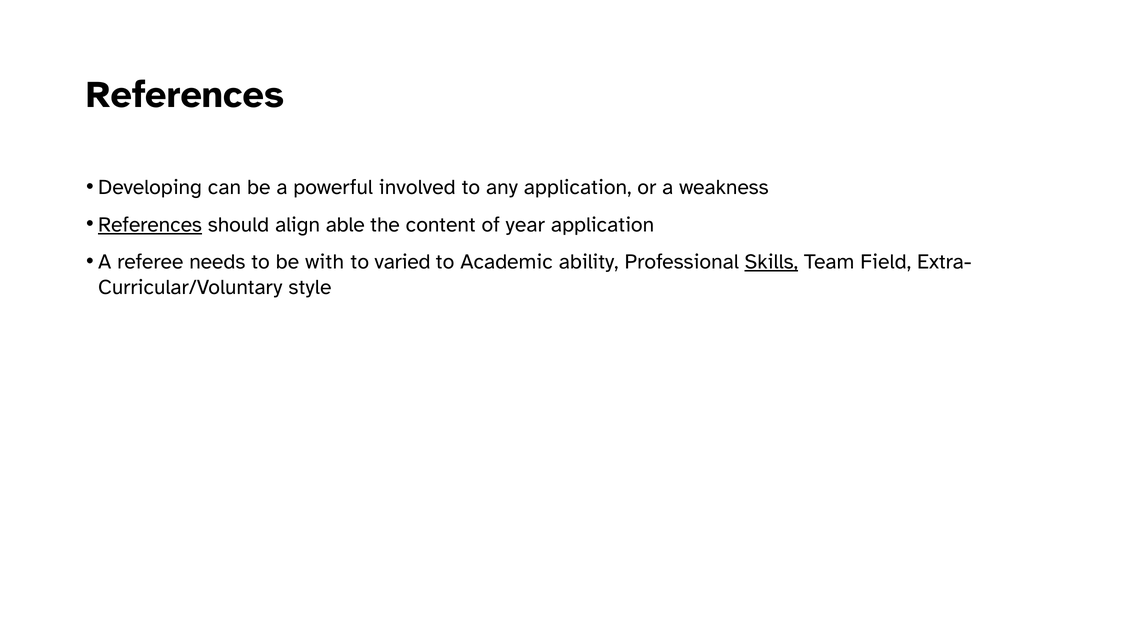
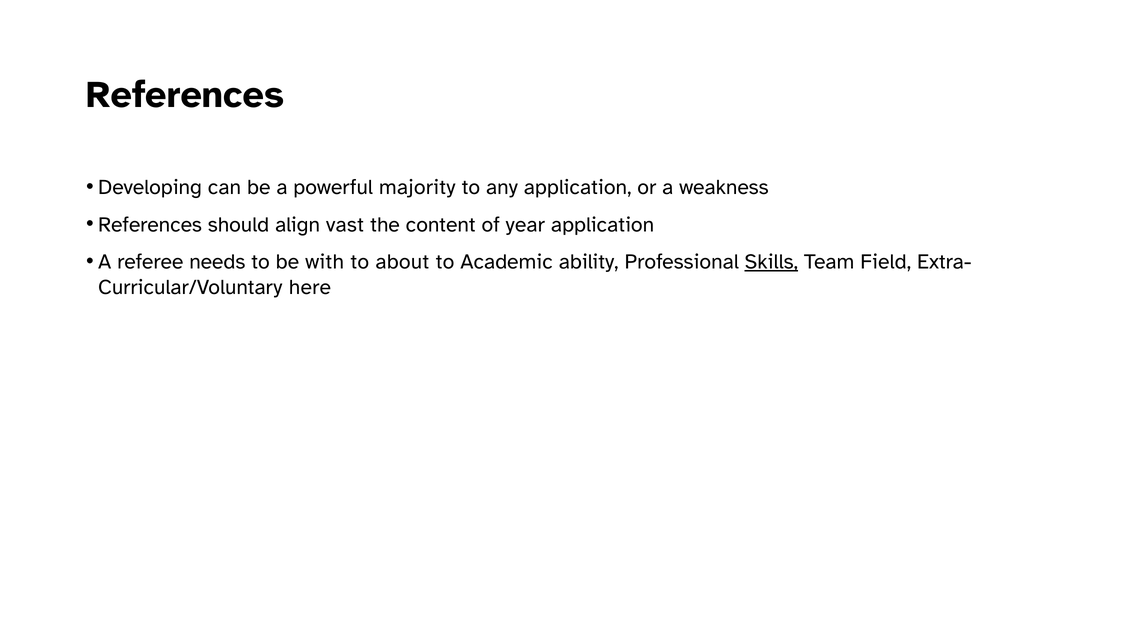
involved: involved -> majority
References at (150, 225) underline: present -> none
able: able -> vast
varied: varied -> about
style: style -> here
